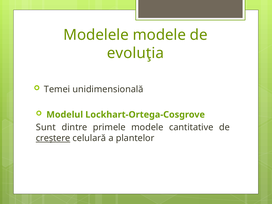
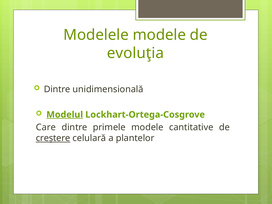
Temei at (57, 89): Temei -> Dintre
Modelul underline: none -> present
Sunt: Sunt -> Care
